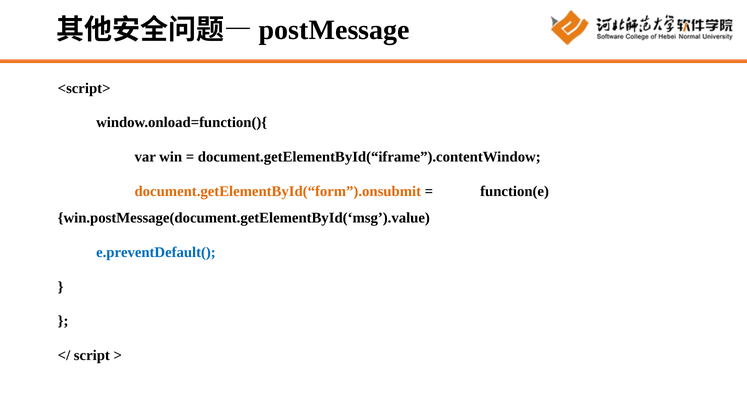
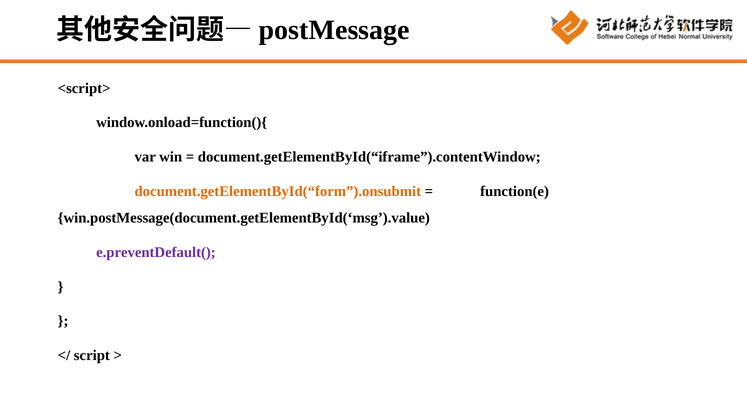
e.preventDefault( colour: blue -> purple
